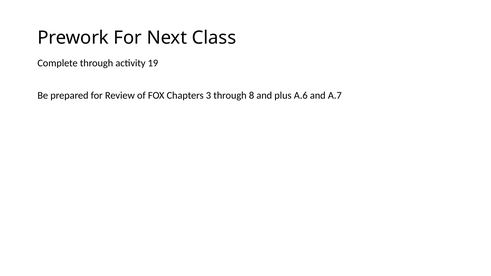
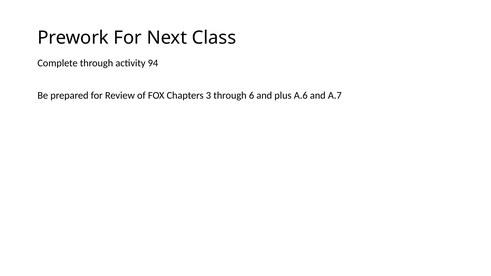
19: 19 -> 94
8: 8 -> 6
